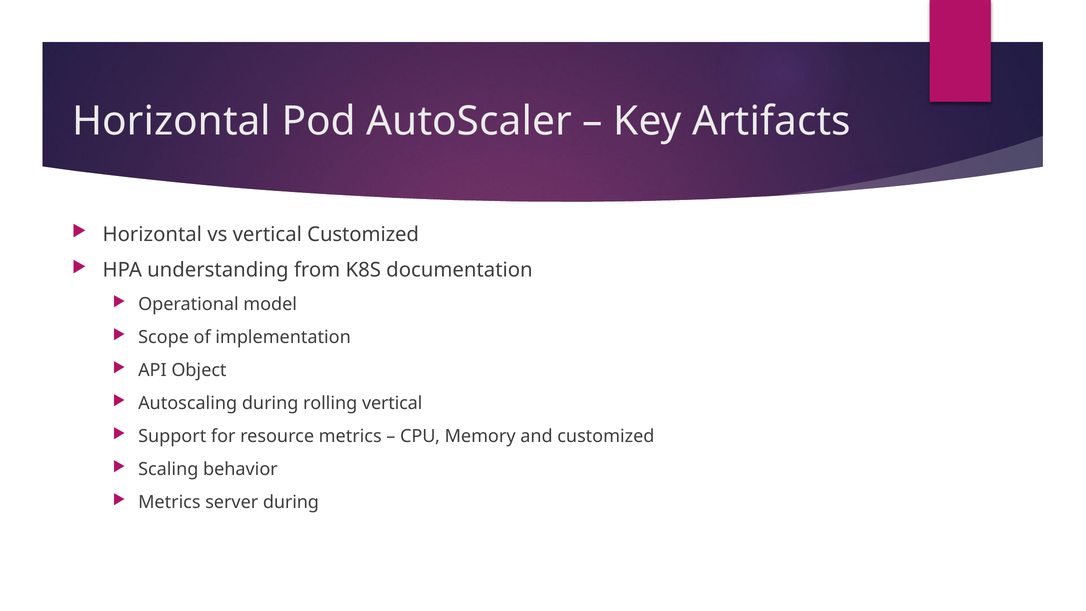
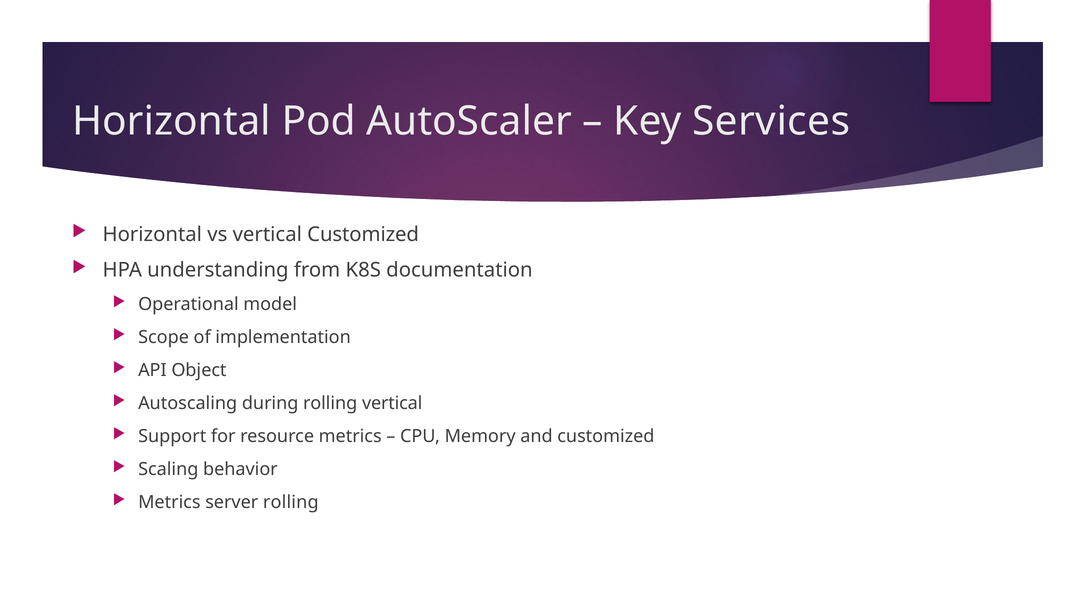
Artifacts: Artifacts -> Services
server during: during -> rolling
